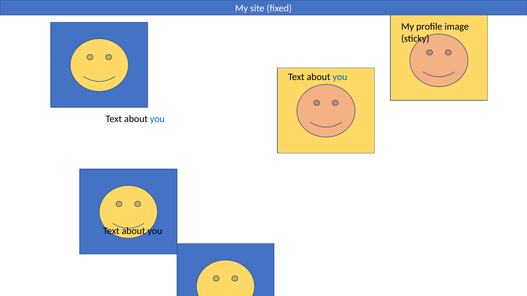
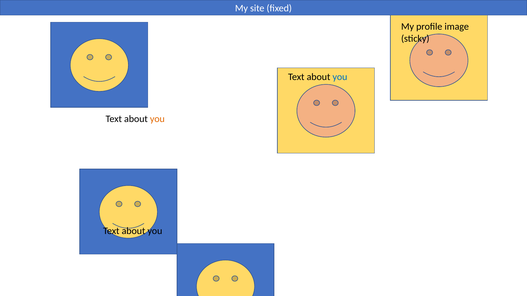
you at (157, 119) colour: blue -> orange
